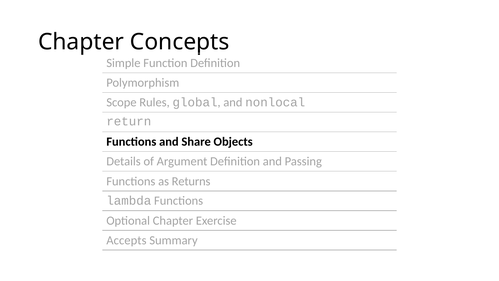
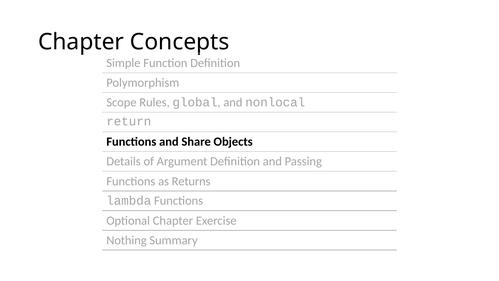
Accepts: Accepts -> Nothing
